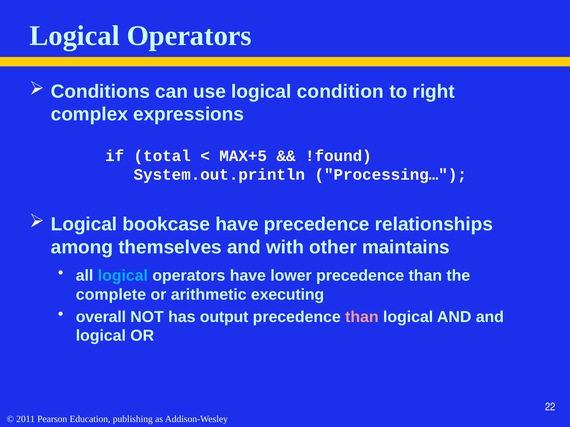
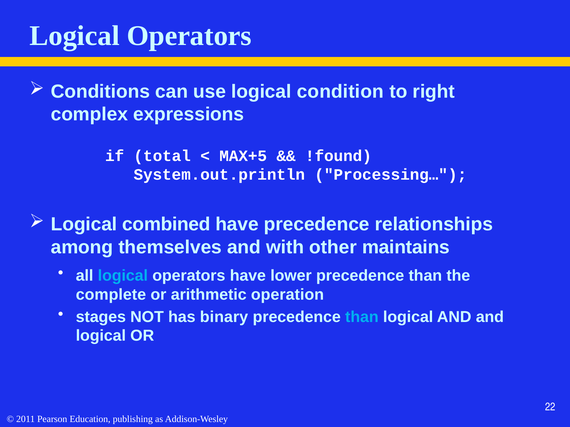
bookcase: bookcase -> combined
executing: executing -> operation
overall: overall -> stages
output: output -> binary
than at (362, 317) colour: pink -> light blue
